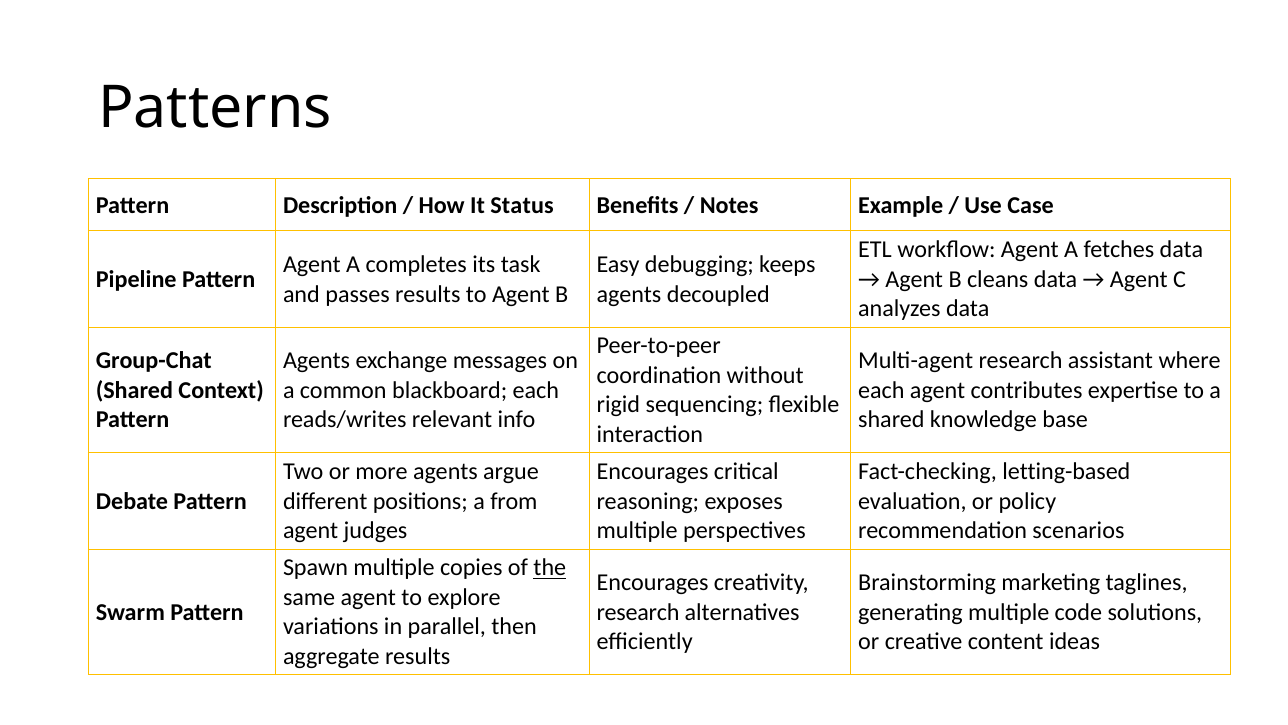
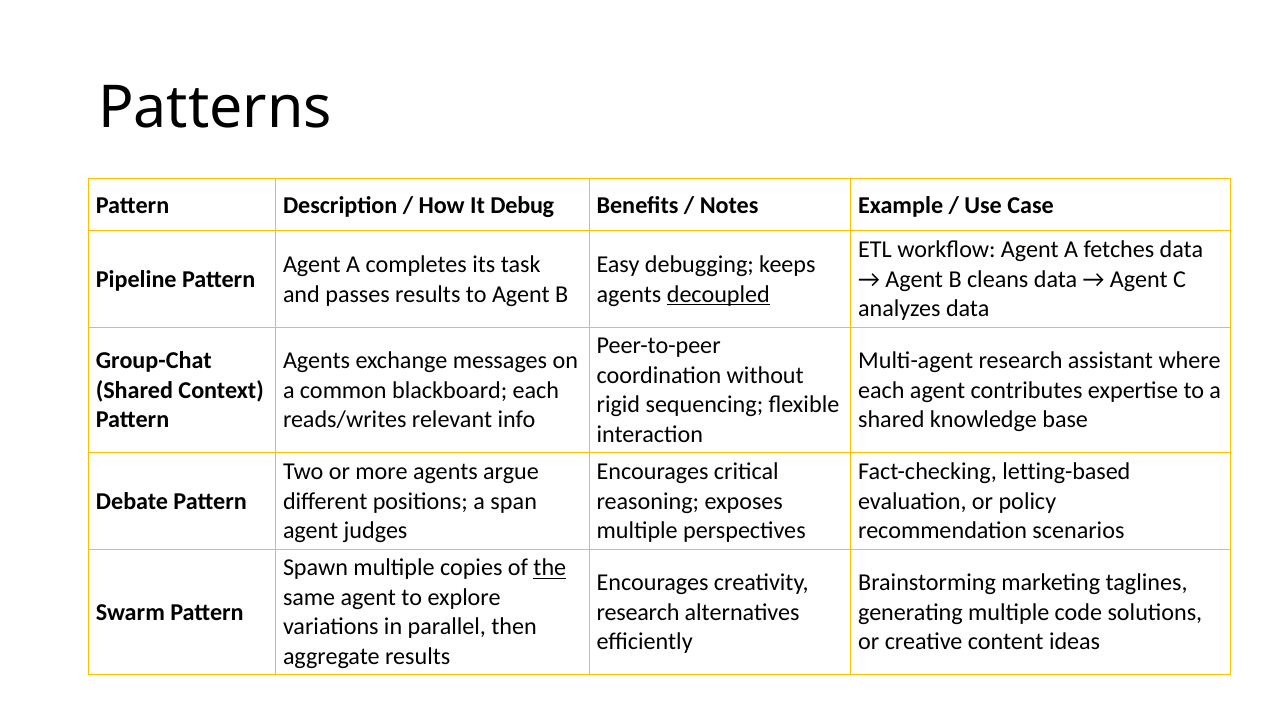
Status: Status -> Debug
decoupled underline: none -> present
from: from -> span
